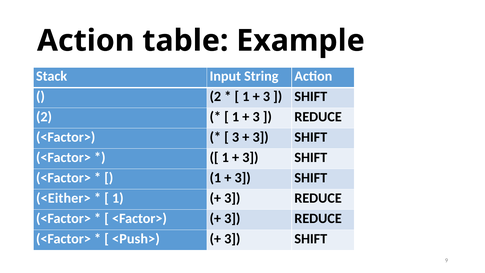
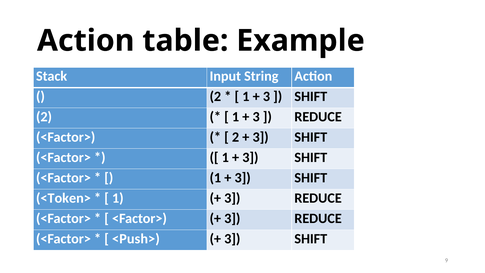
3 at (236, 137): 3 -> 2
<Either>: <Either> -> <Token>
